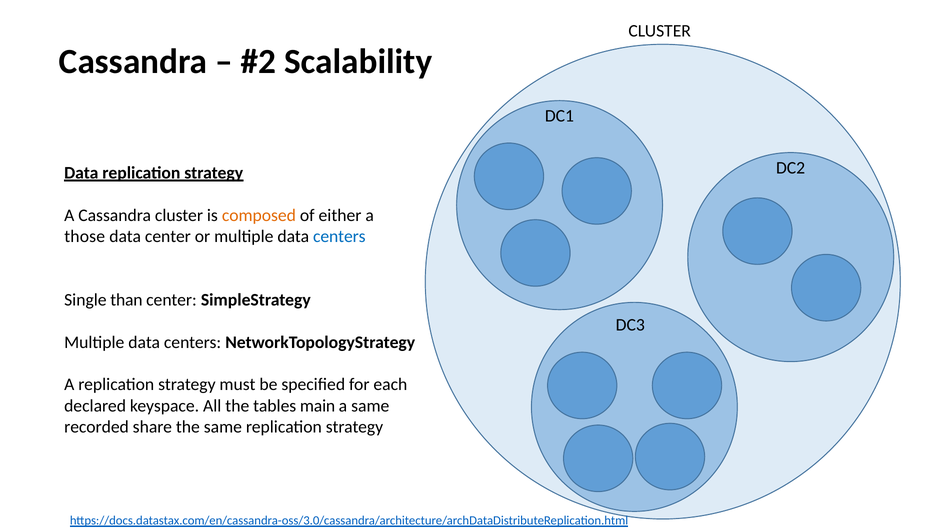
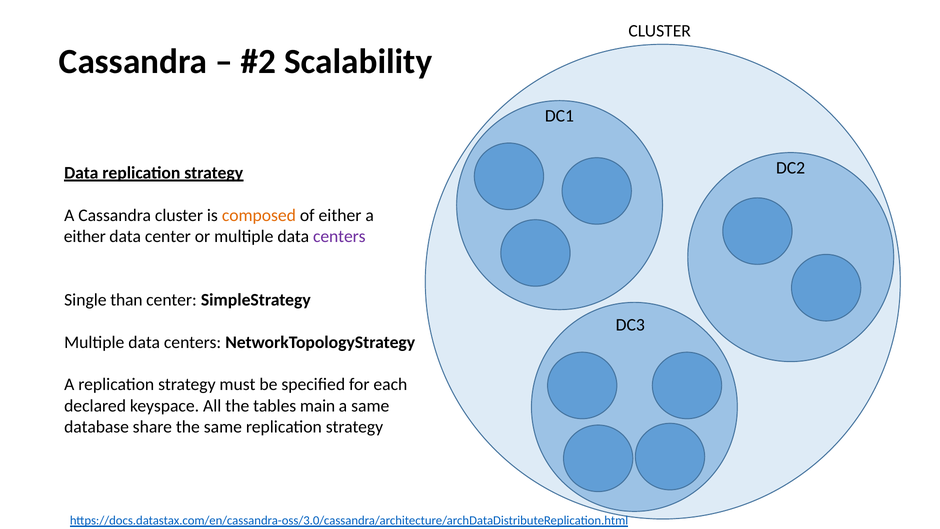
those at (85, 236): those -> either
centers at (339, 236) colour: blue -> purple
recorded: recorded -> database
